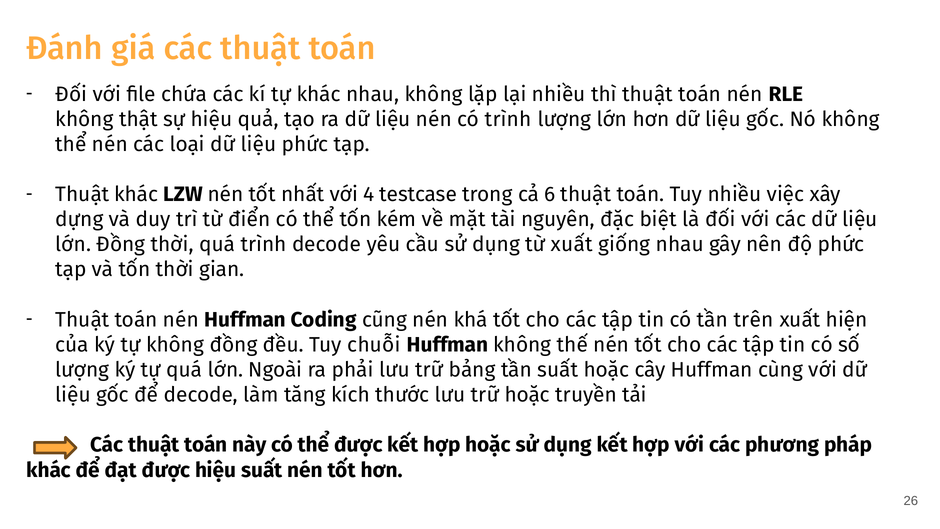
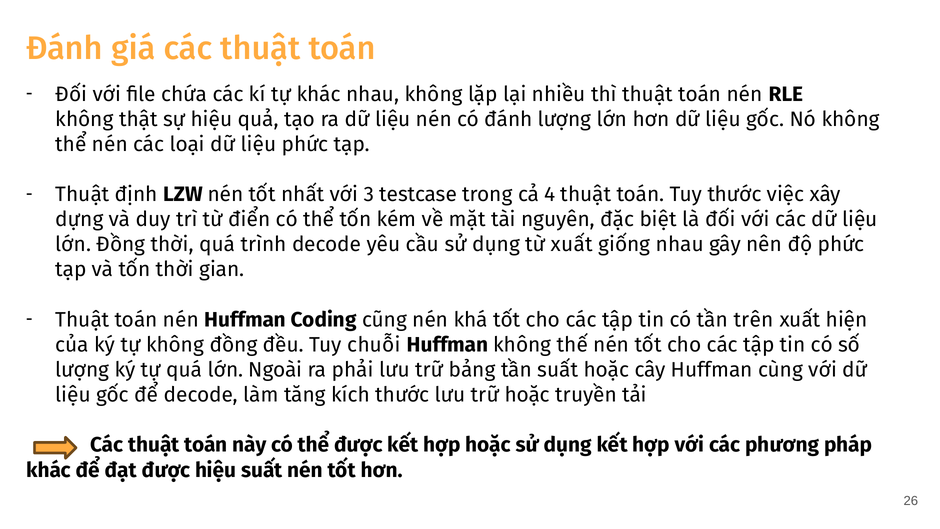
có trình: trình -> đánh
Thuật khác: khác -> định
4: 4 -> 3
6: 6 -> 4
Tuy nhiều: nhiều -> thước
